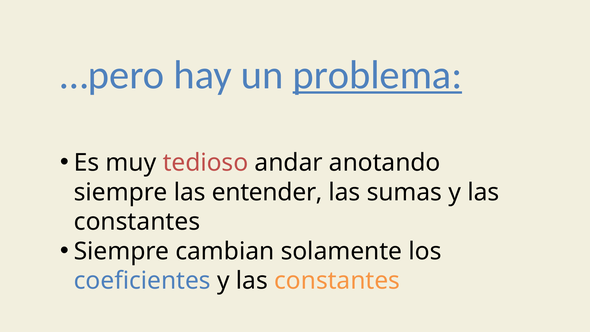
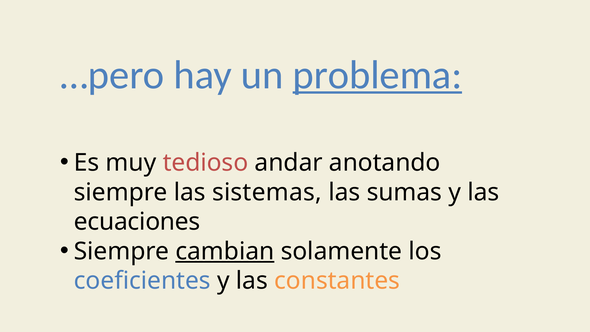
entender: entender -> sistemas
constantes at (137, 222): constantes -> ecuaciones
cambian underline: none -> present
